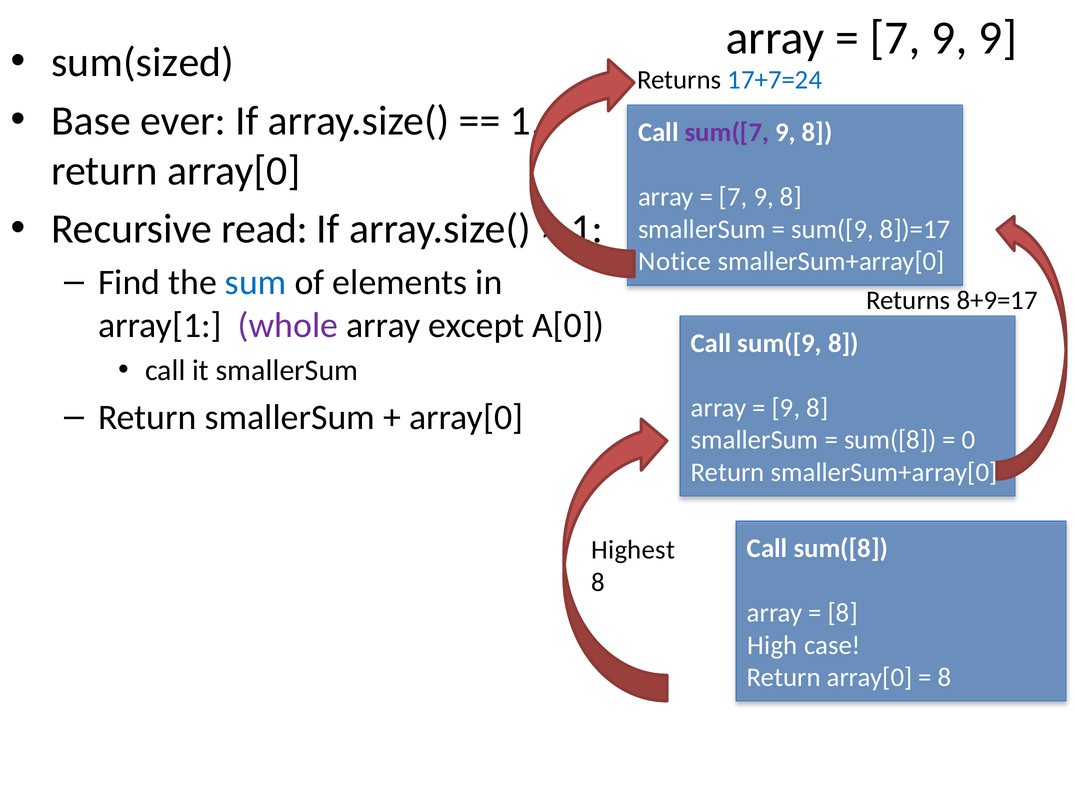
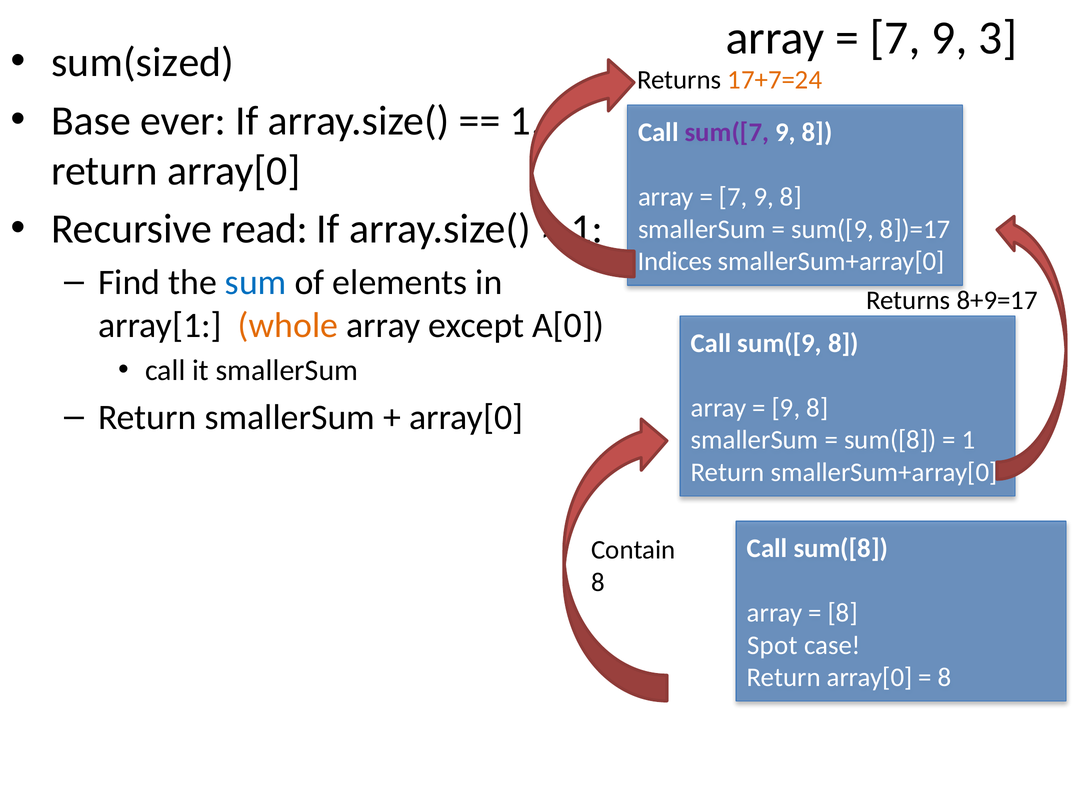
9 9: 9 -> 3
17+7=24 colour: blue -> orange
Notice: Notice -> Indices
whole colour: purple -> orange
0 at (969, 440): 0 -> 1
Highest: Highest -> Contain
High: High -> Spot
